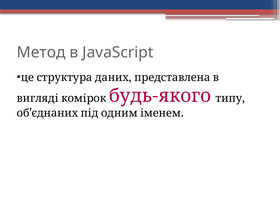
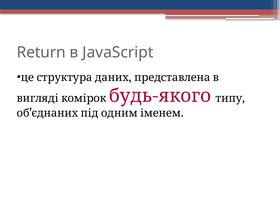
Метод: Метод -> Return
